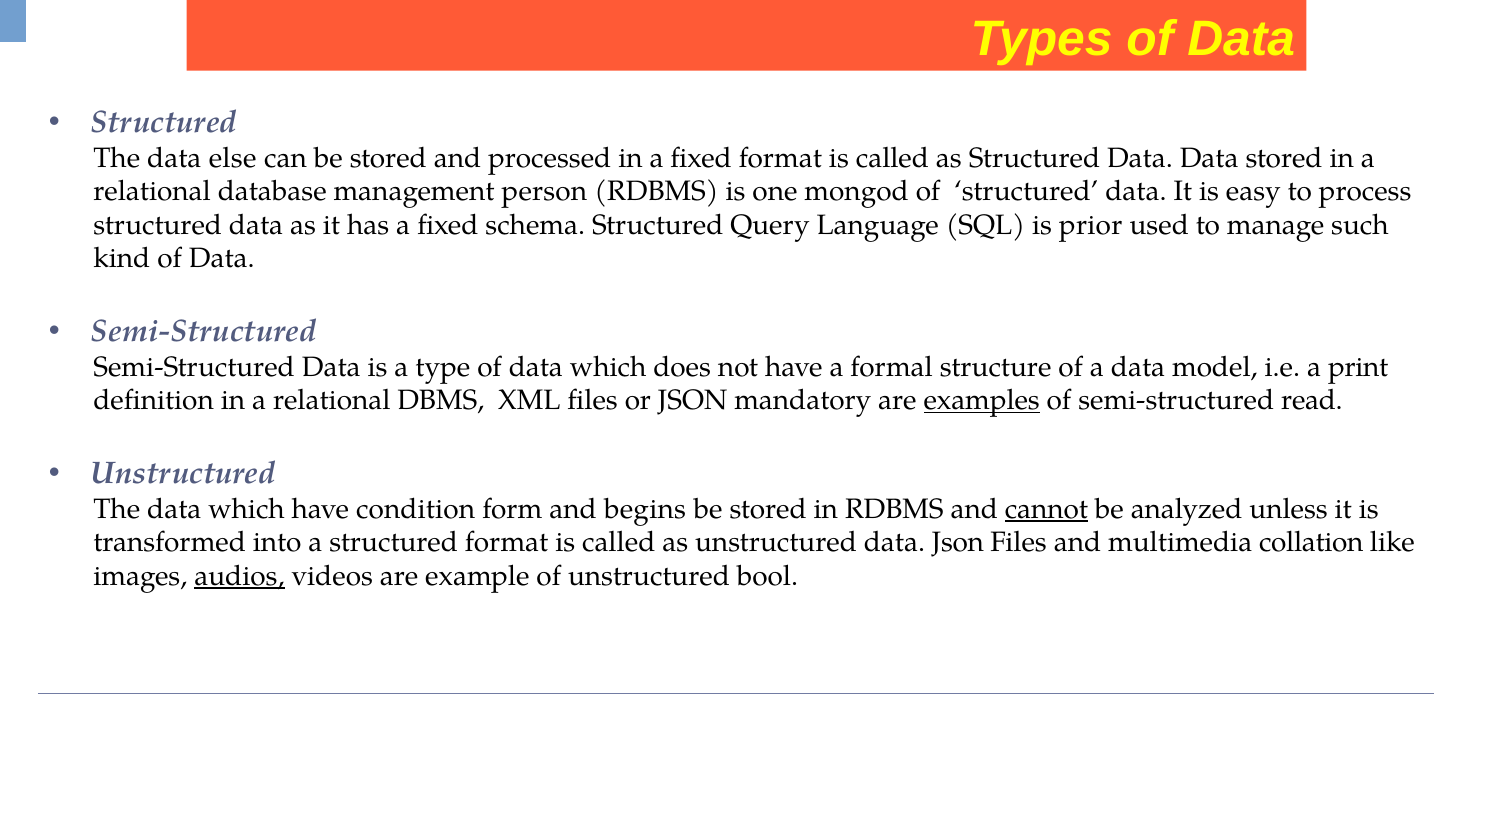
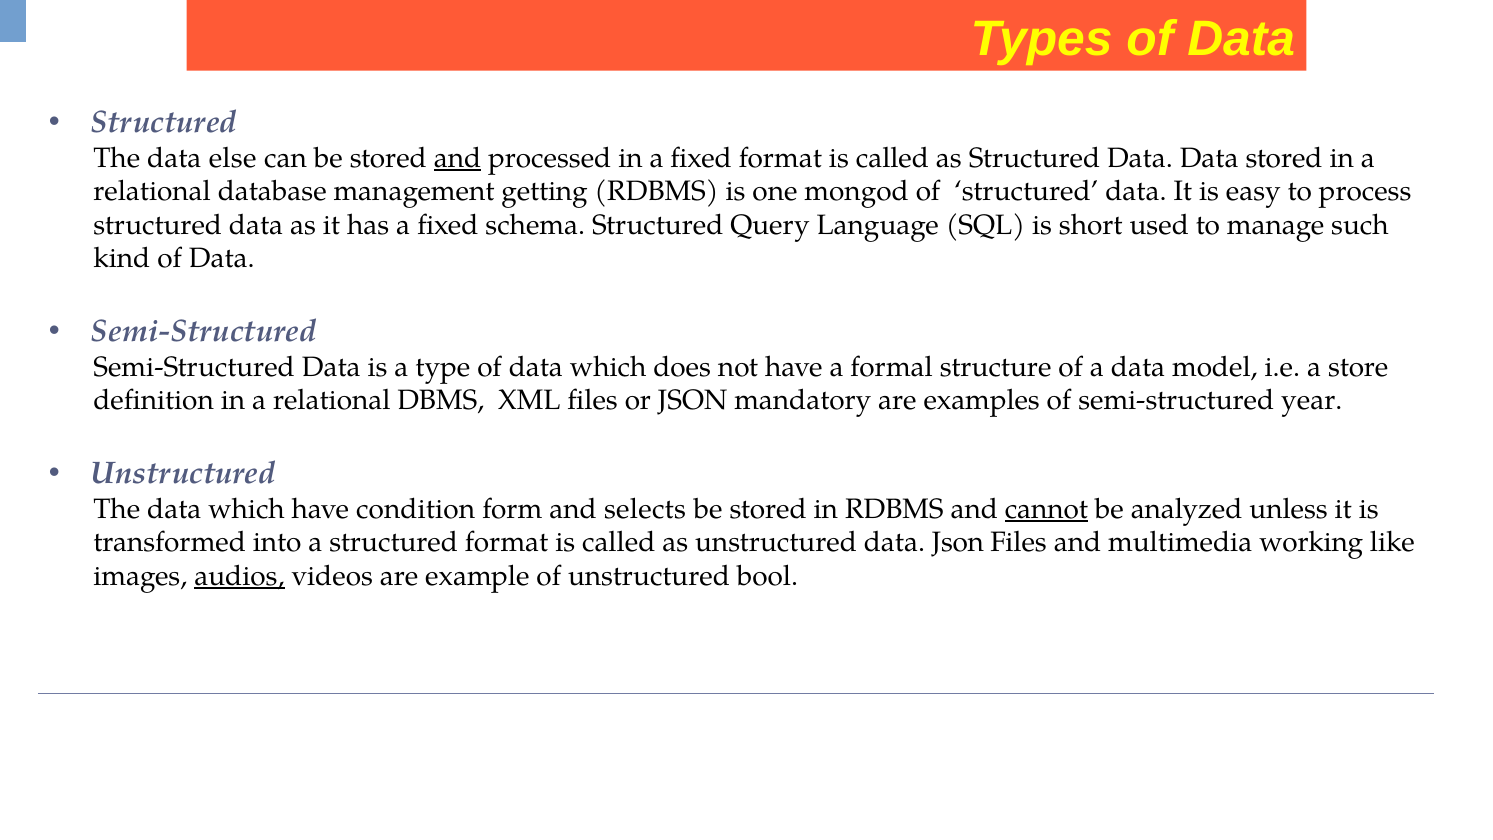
and at (458, 158) underline: none -> present
person: person -> getting
prior: prior -> short
print: print -> store
examples underline: present -> none
read: read -> year
begins: begins -> selects
collation: collation -> working
